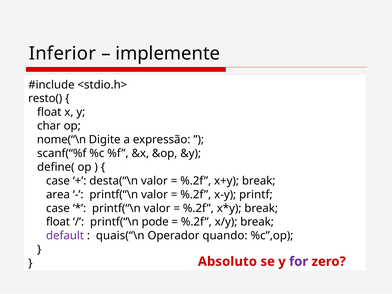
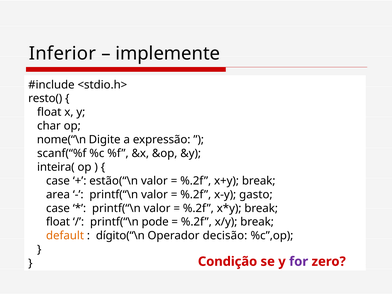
define(: define( -> inteira(
desta(“\n: desta(“\n -> estão(“\n
printf: printf -> gasto
default colour: purple -> orange
quais(“\n: quais(“\n -> dígito(“\n
quando: quando -> decisão
Absoluto: Absoluto -> Condição
